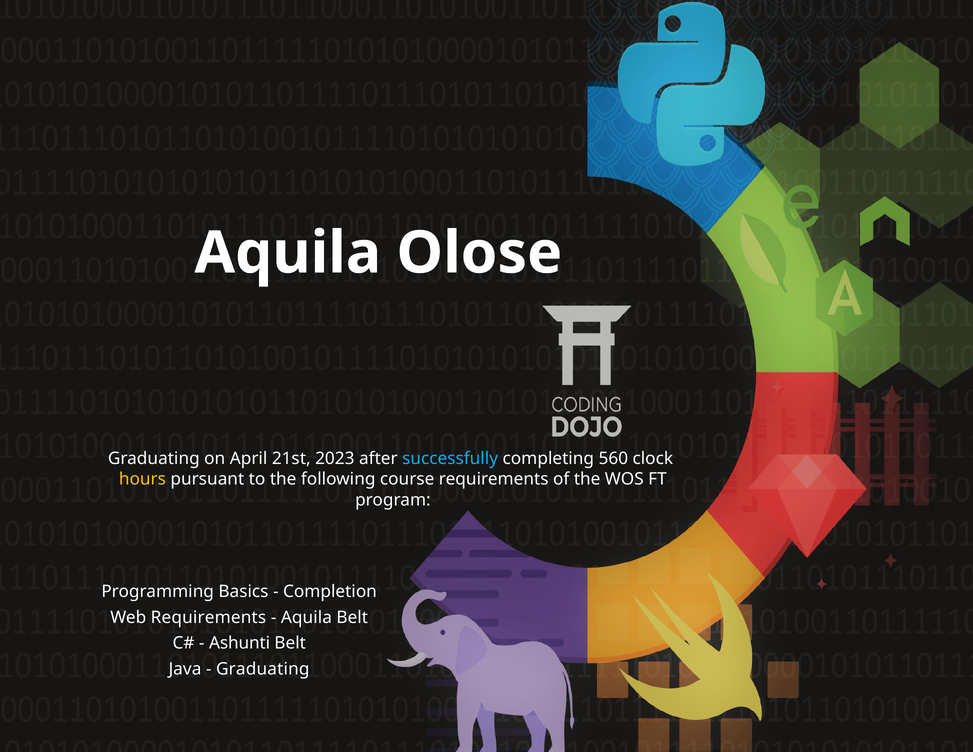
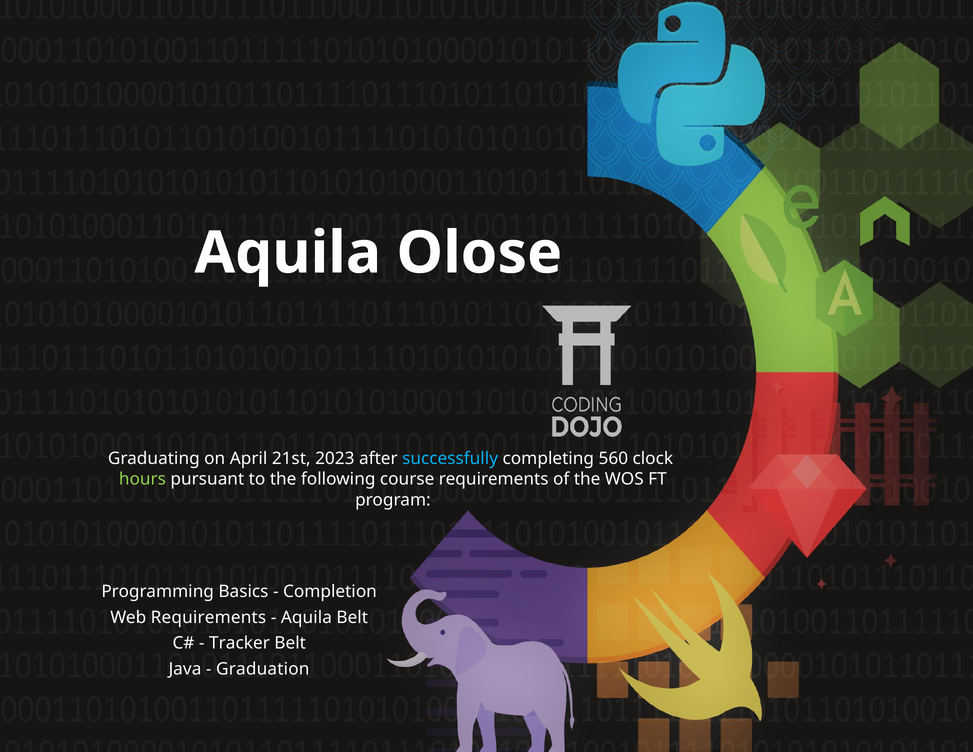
hours colour: yellow -> light green
Ashunti: Ashunti -> Tracker
Graduating at (263, 669): Graduating -> Graduation
